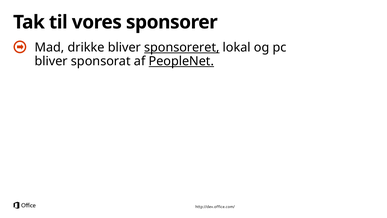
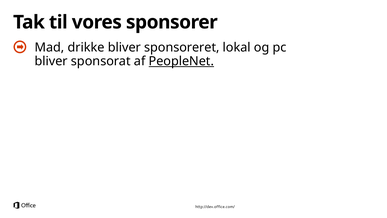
sponsoreret underline: present -> none
